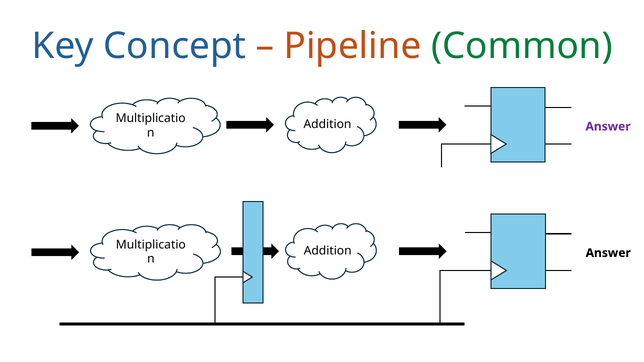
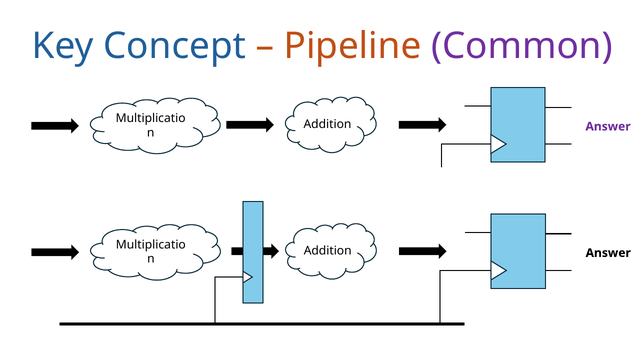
Common colour: green -> purple
